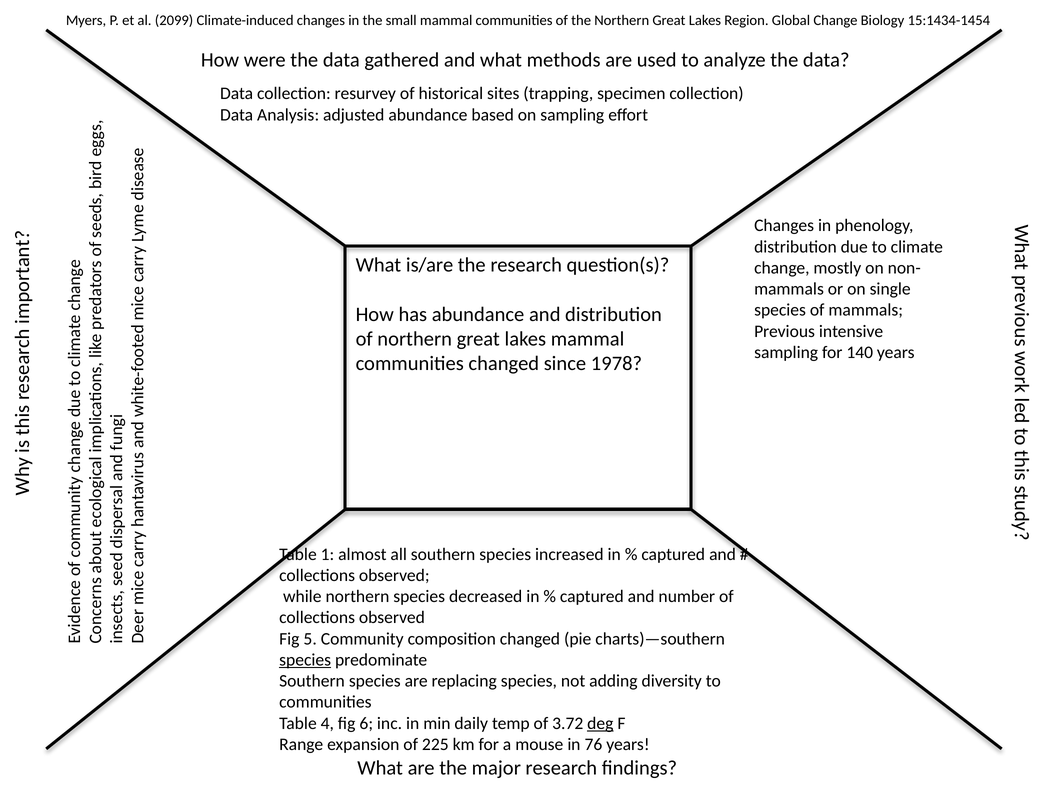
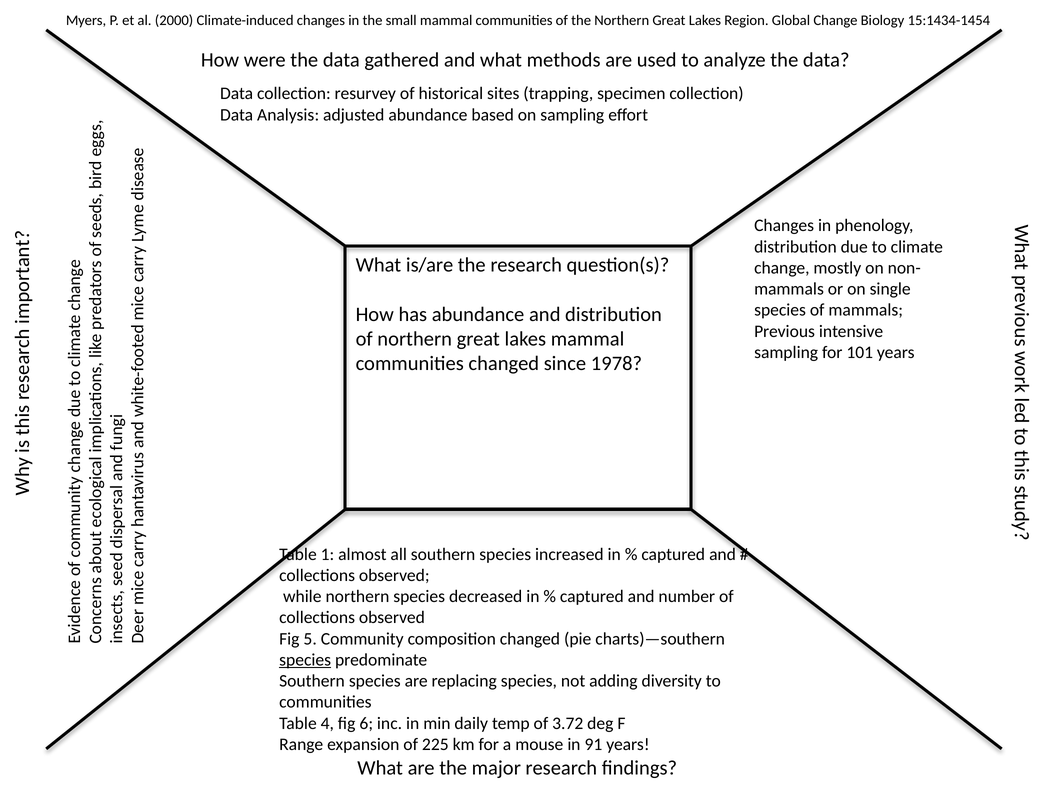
2099: 2099 -> 2000
140: 140 -> 101
deg underline: present -> none
76: 76 -> 91
